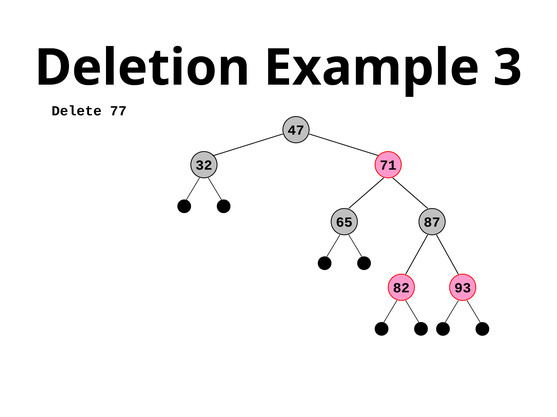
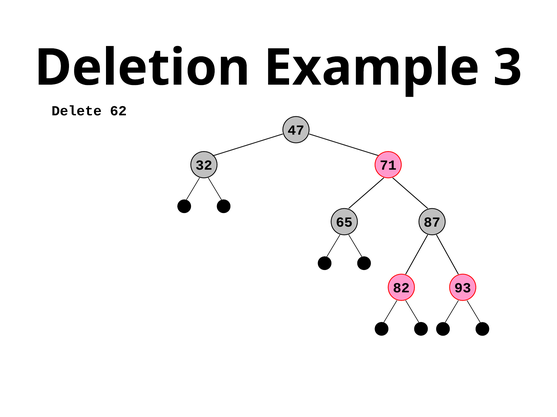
77: 77 -> 62
